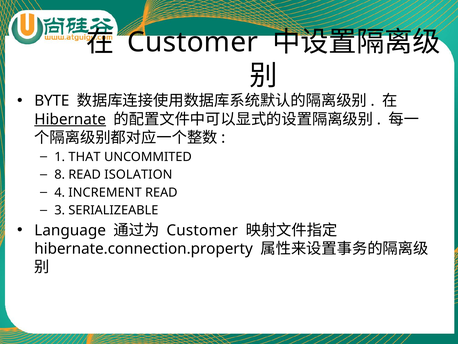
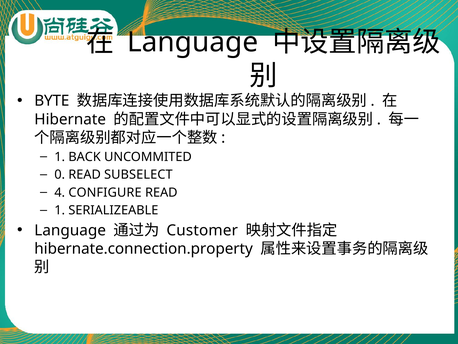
Customer at (193, 42): Customer -> Language
Hibernate underline: present -> none
THAT: THAT -> BACK
8: 8 -> 0
ISOLATION: ISOLATION -> SUBSELECT
INCREMENT: INCREMENT -> CONFIGURE
3 at (60, 210): 3 -> 1
